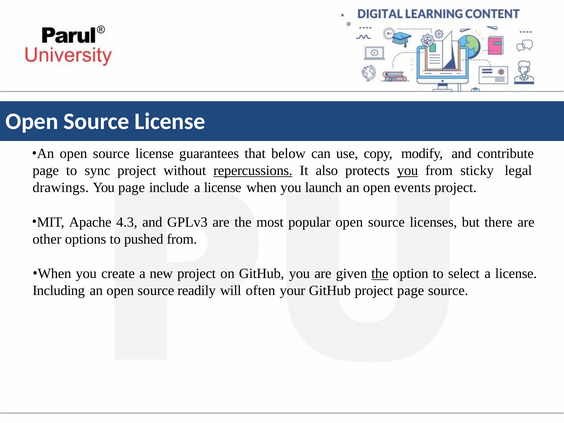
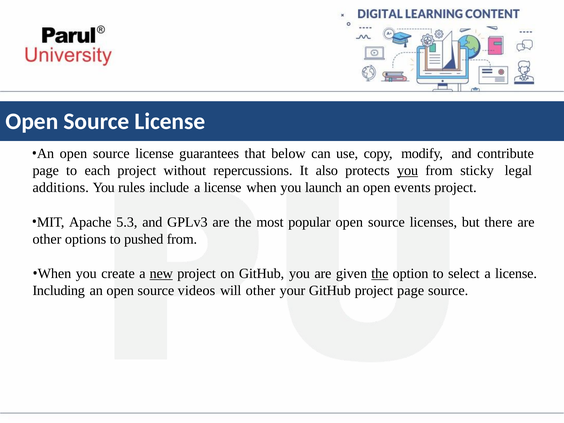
sync: sync -> each
repercussions underline: present -> none
drawings: drawings -> additions
You page: page -> rules
4.3: 4.3 -> 5.3
new underline: none -> present
readily: readily -> videos
will often: often -> other
